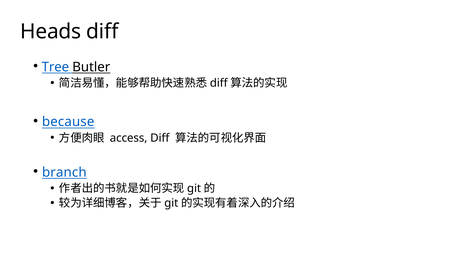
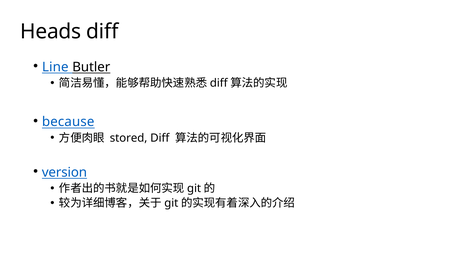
Tree: Tree -> Line
access: access -> stored
branch: branch -> version
